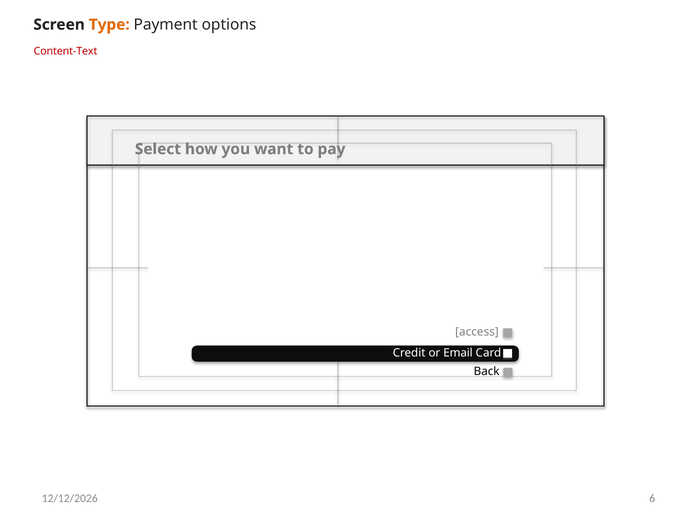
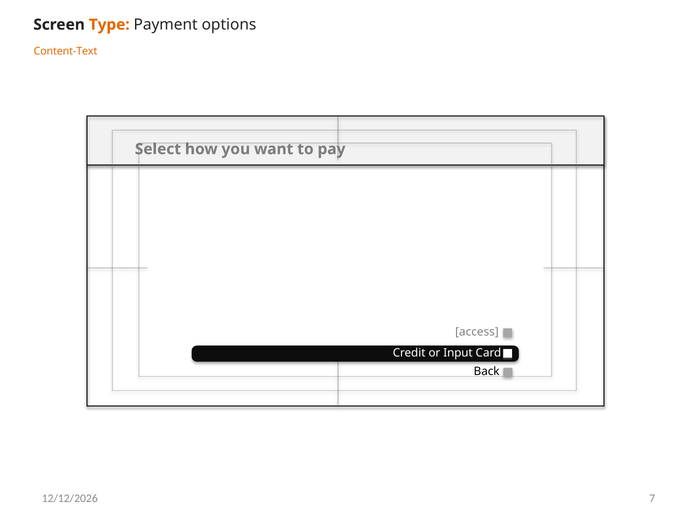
Content-Text colour: red -> orange
Email: Email -> Input
6: 6 -> 7
